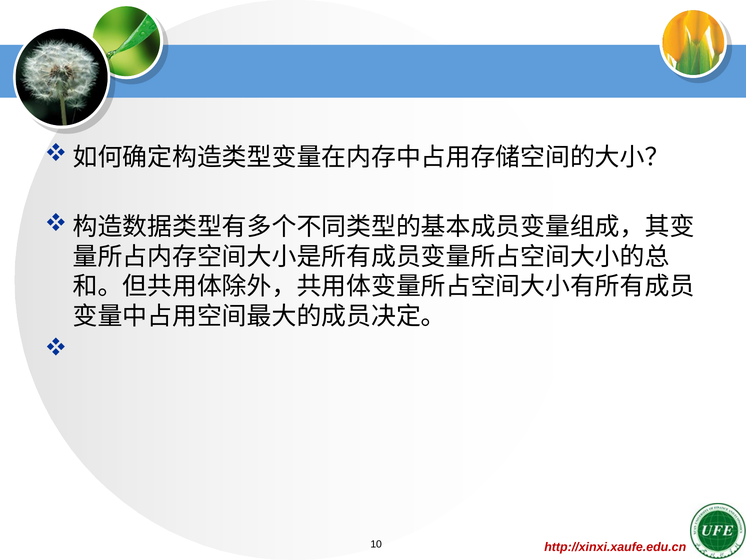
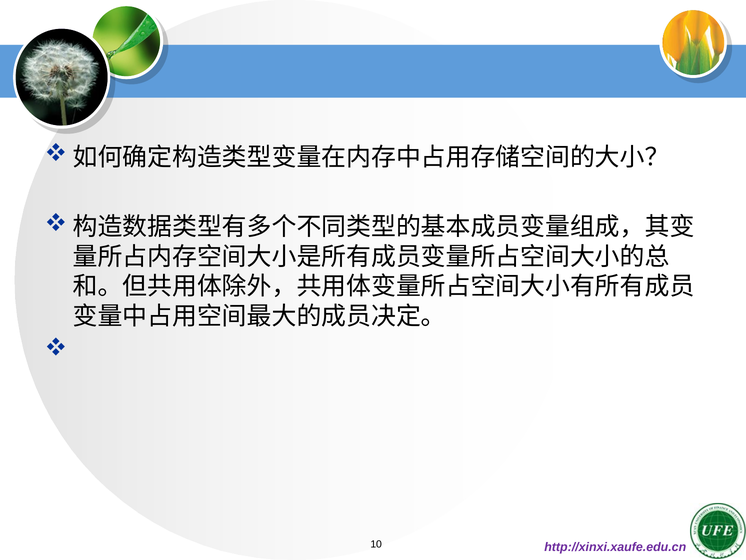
http://xinxi.xaufe.edu.cn colour: red -> purple
